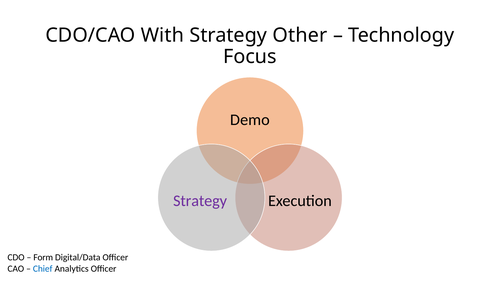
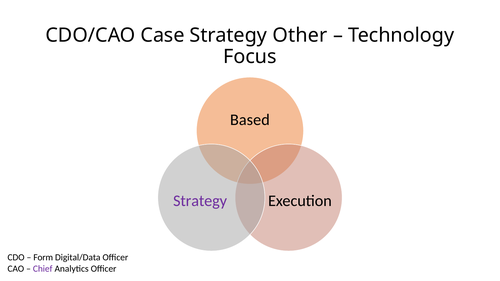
With: With -> Case
Demo: Demo -> Based
Chief colour: blue -> purple
